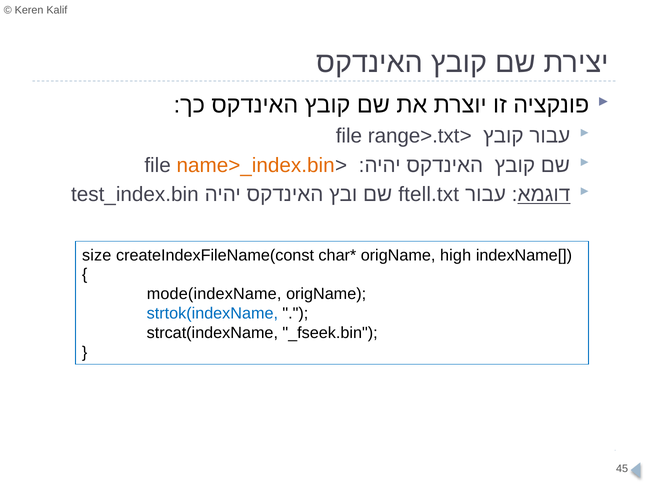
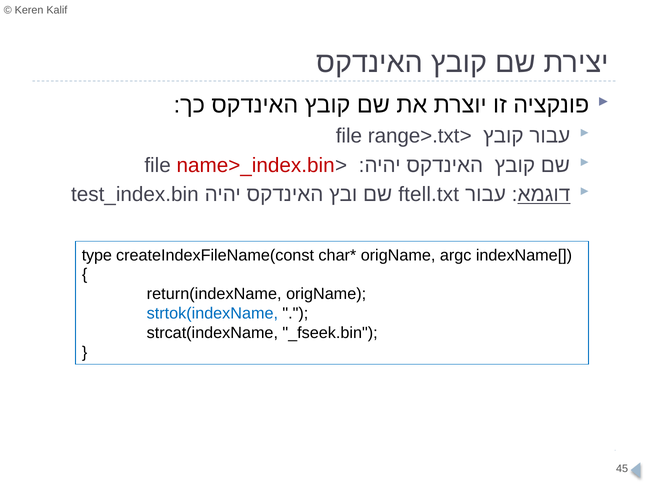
name>_index.bin colour: orange -> red
size: size -> type
high: high -> argc
mode(indexName: mode(indexName -> return(indexName
